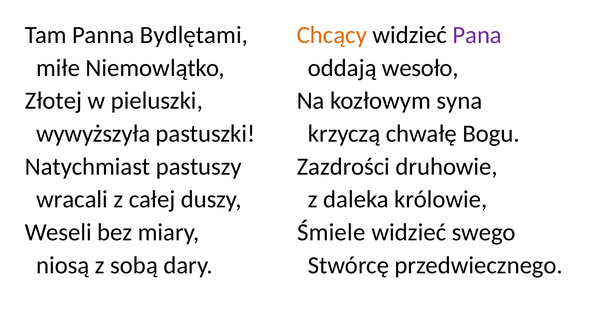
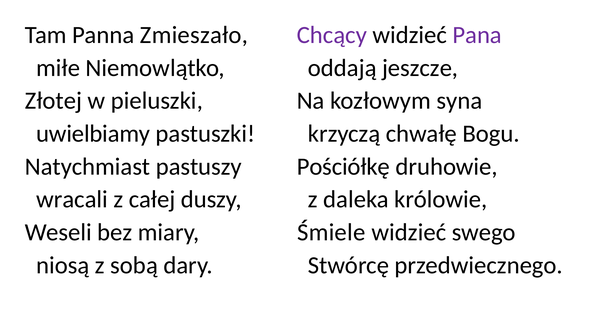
Bydlętami: Bydlętami -> Zmieszało
Chcący colour: orange -> purple
wesoło: wesoło -> jeszcze
wywyższyła: wywyższyła -> uwielbiamy
Zazdrości: Zazdrości -> Pościółkę
